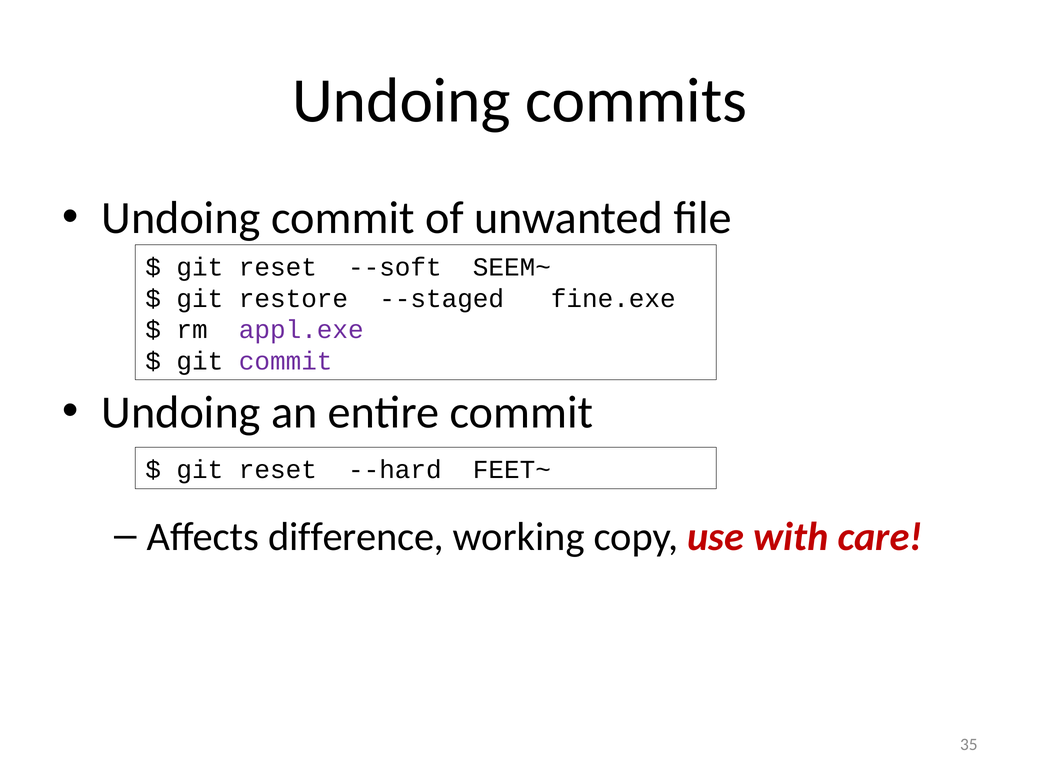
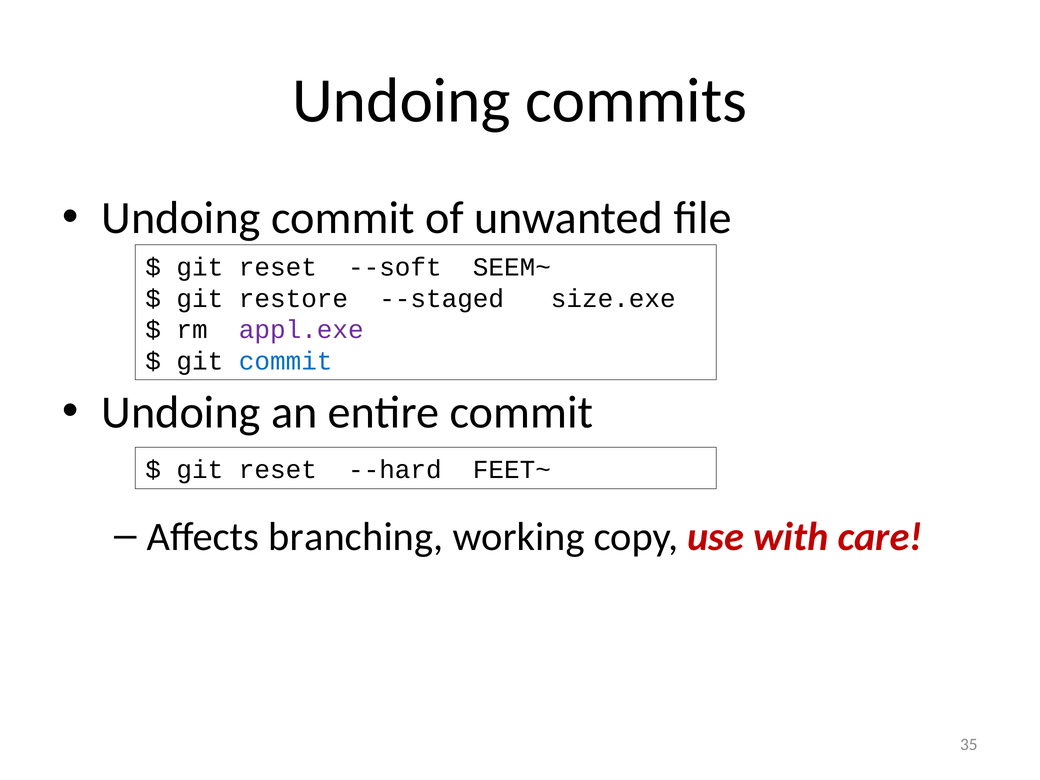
fine.exe: fine.exe -> size.exe
commit at (286, 361) colour: purple -> blue
difference: difference -> branching
